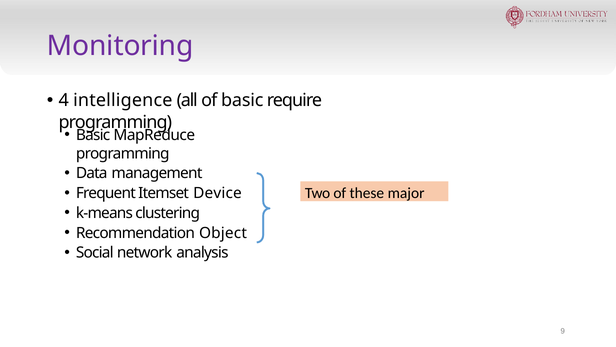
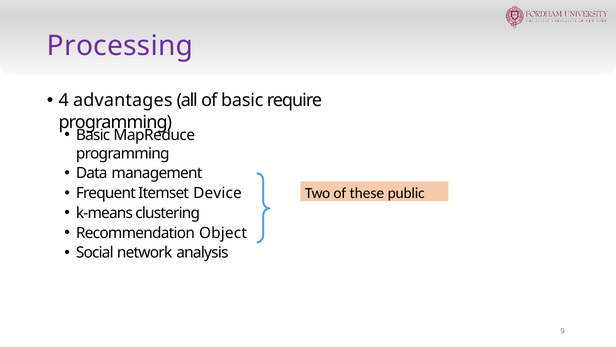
Monitoring: Monitoring -> Processing
intelligence: intelligence -> advantages
major: major -> public
